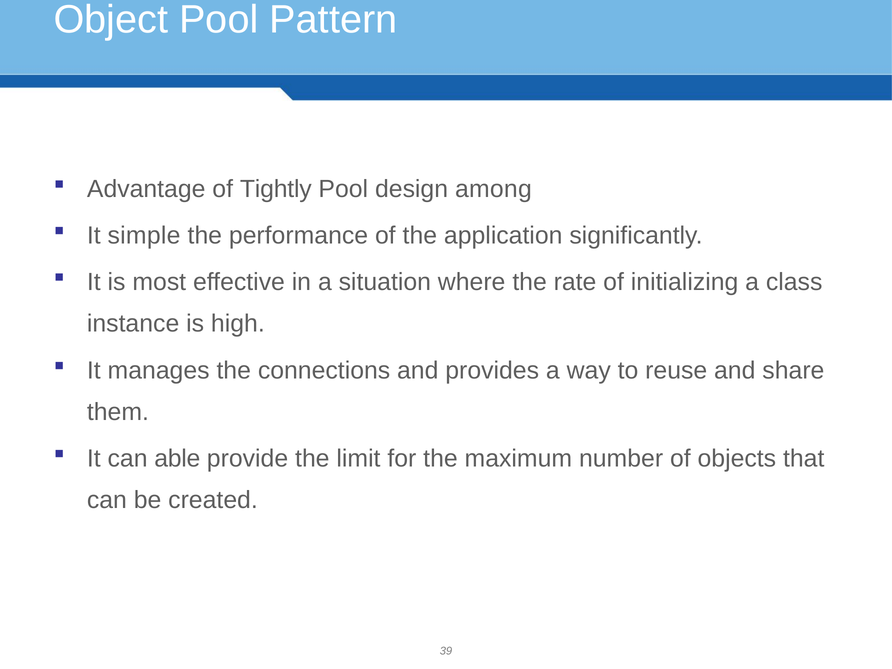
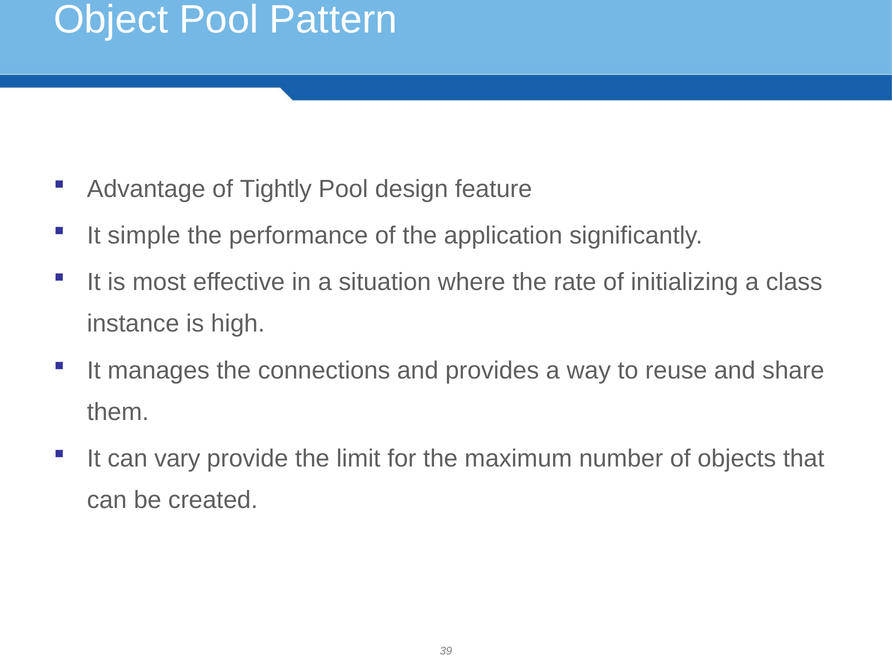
among: among -> feature
able: able -> vary
